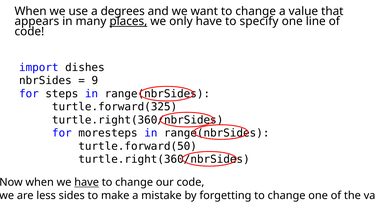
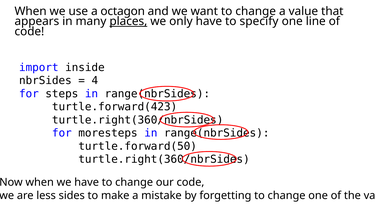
degrees: degrees -> octagon
dishes: dishes -> inside
9: 9 -> 4
turtle.forward(325: turtle.forward(325 -> turtle.forward(423
have at (87, 183) underline: present -> none
